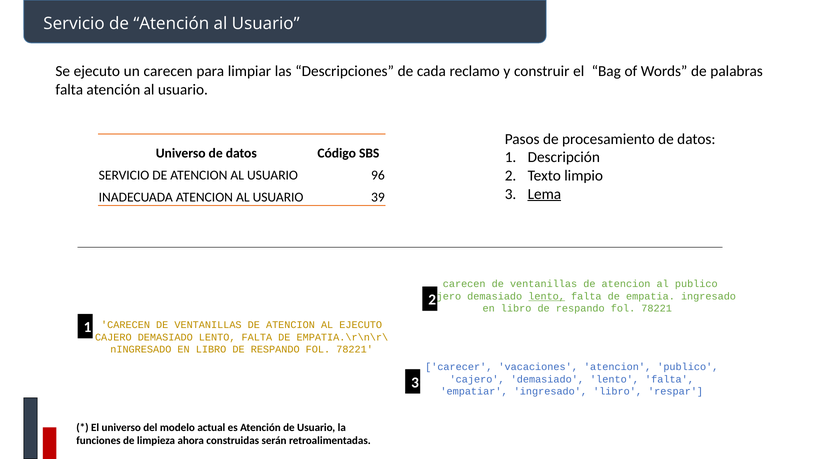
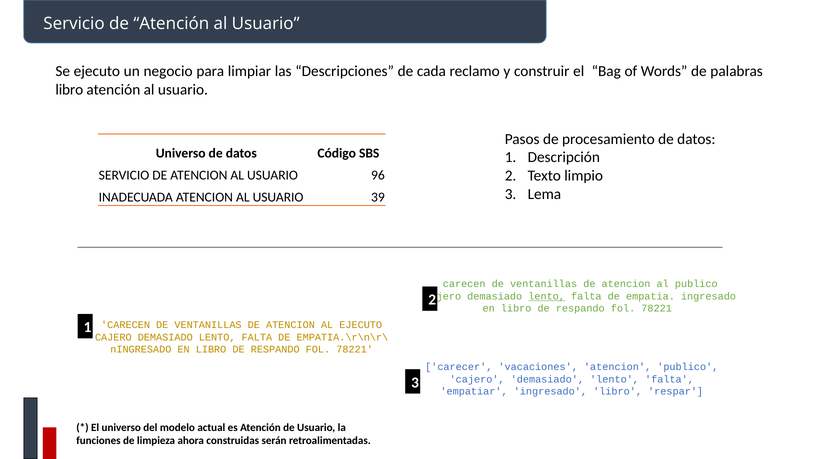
un carecen: carecen -> negocio
falta at (69, 90): falta -> libro
Lema underline: present -> none
